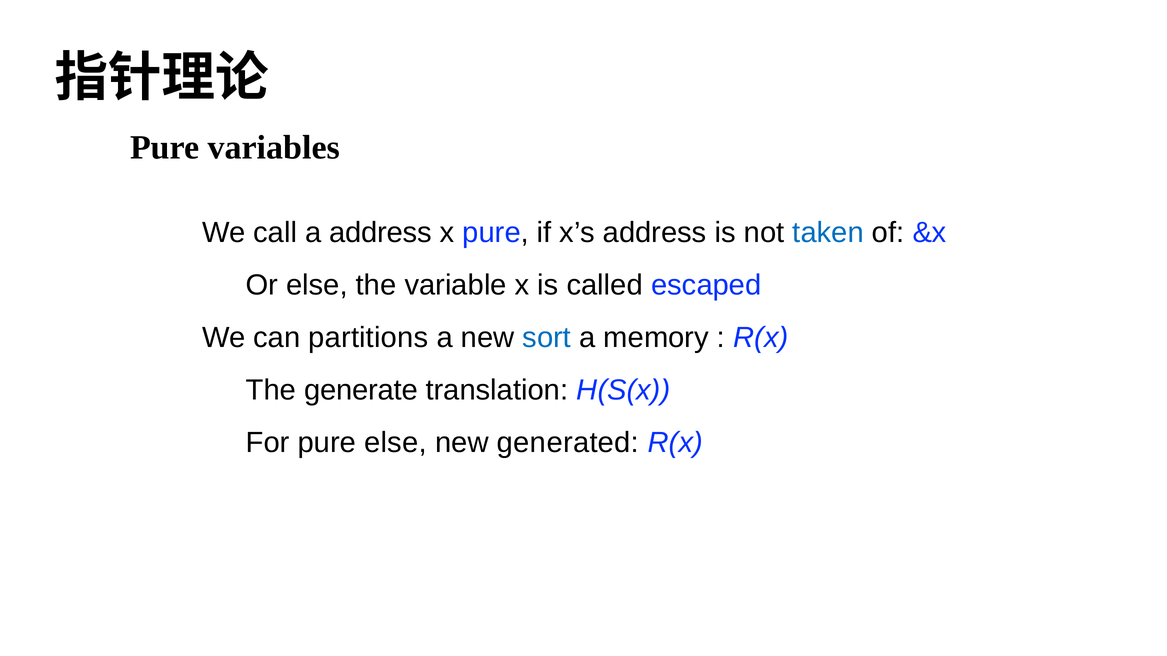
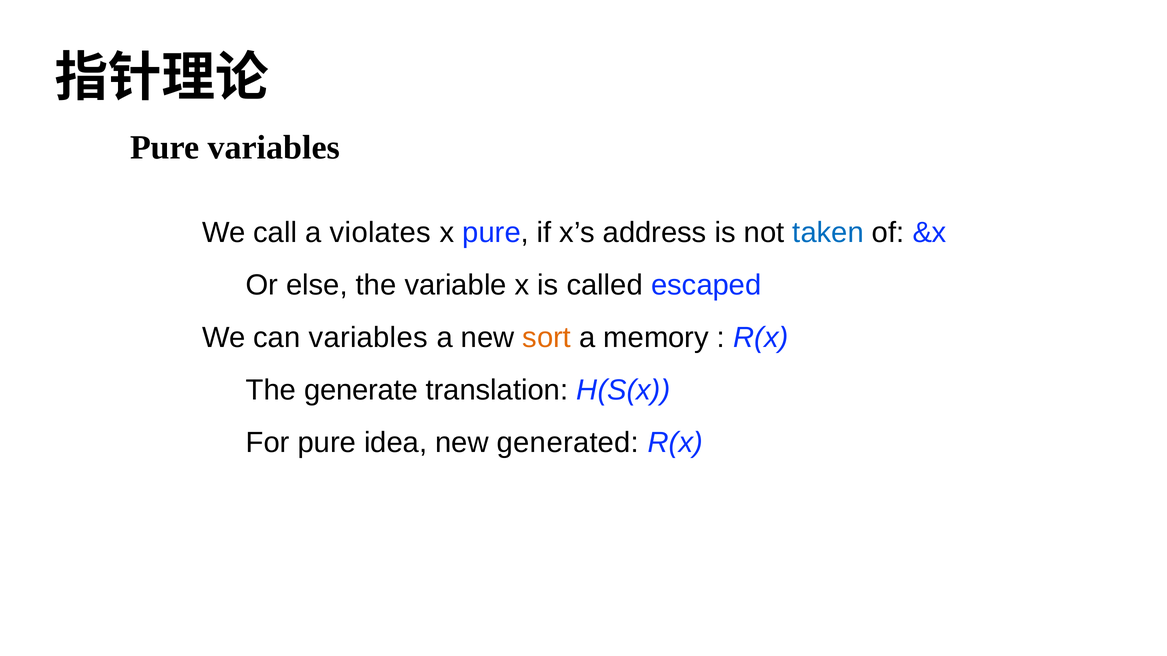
a address: address -> violates
can partitions: partitions -> variables
sort colour: blue -> orange
pure else: else -> idea
